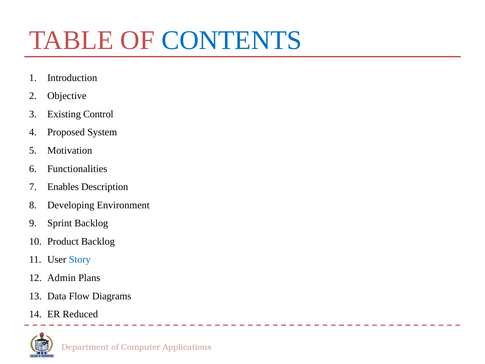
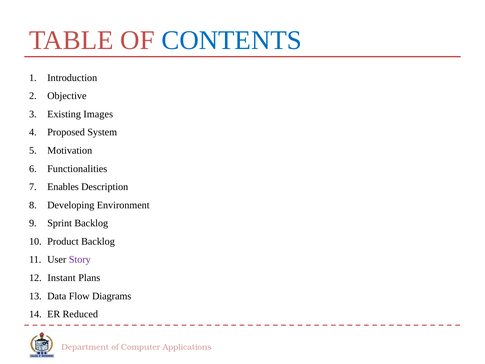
Control: Control -> Images
Story colour: blue -> purple
Admin: Admin -> Instant
